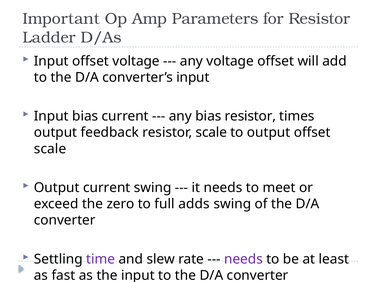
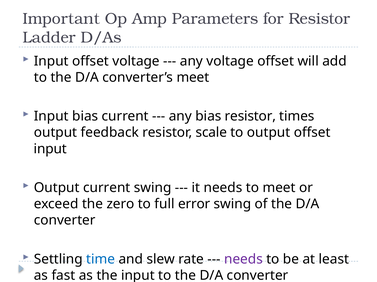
converter’s input: input -> meet
scale at (50, 149): scale -> input
adds: adds -> error
time colour: purple -> blue
